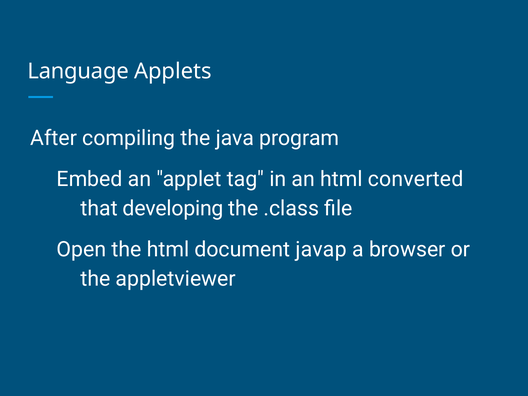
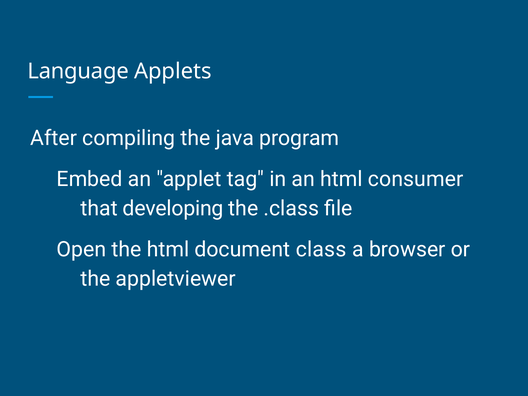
converted: converted -> consumer
javap: javap -> class
